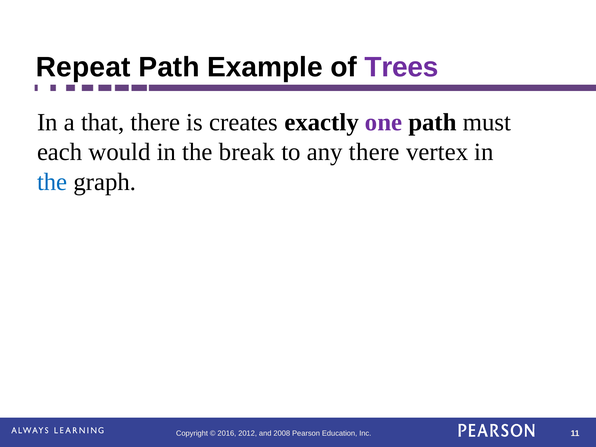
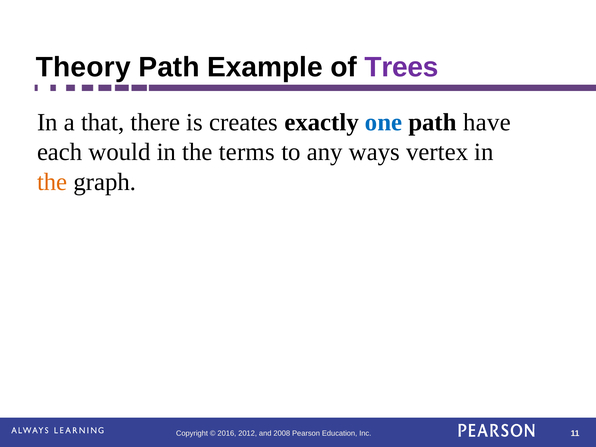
Repeat: Repeat -> Theory
one colour: purple -> blue
must: must -> have
break: break -> terms
any there: there -> ways
the at (52, 182) colour: blue -> orange
